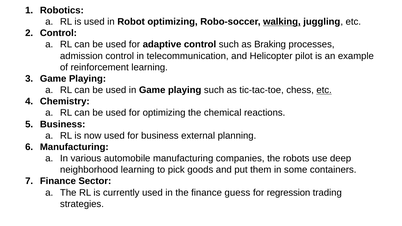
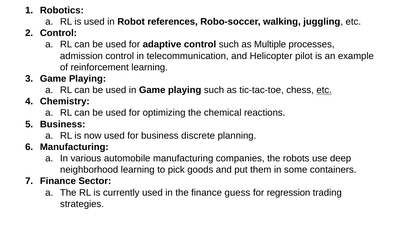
Robot optimizing: optimizing -> references
walking underline: present -> none
Braking: Braking -> Multiple
external: external -> discrete
